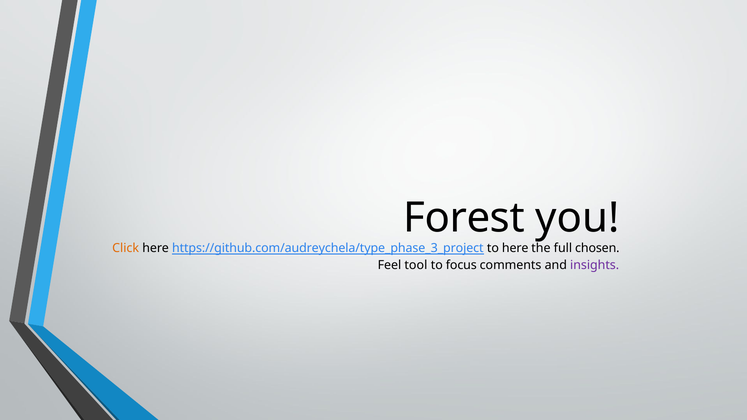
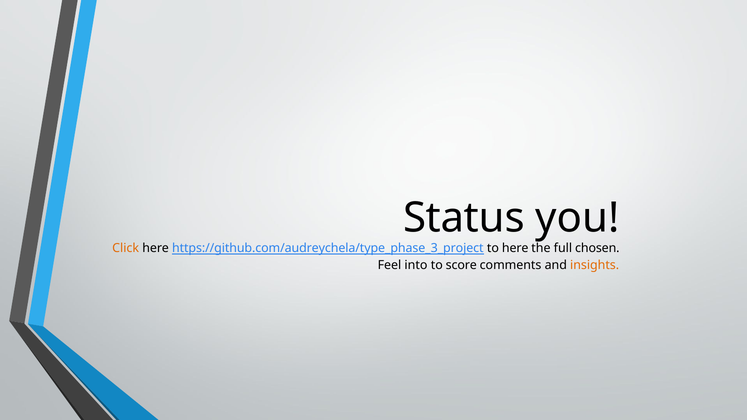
Forest: Forest -> Status
tool: tool -> into
focus: focus -> score
insights colour: purple -> orange
